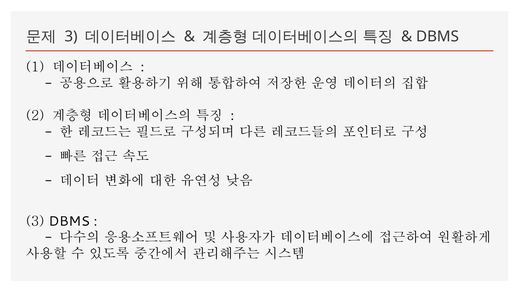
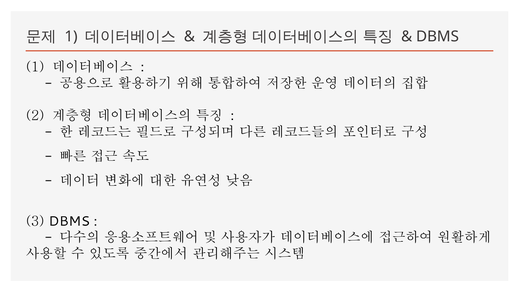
3 at (71, 36): 3 -> 1
